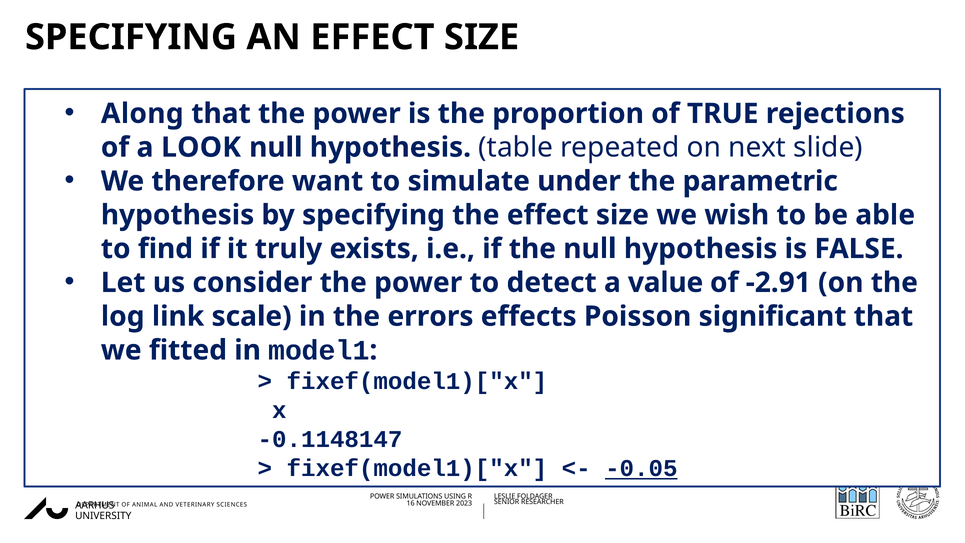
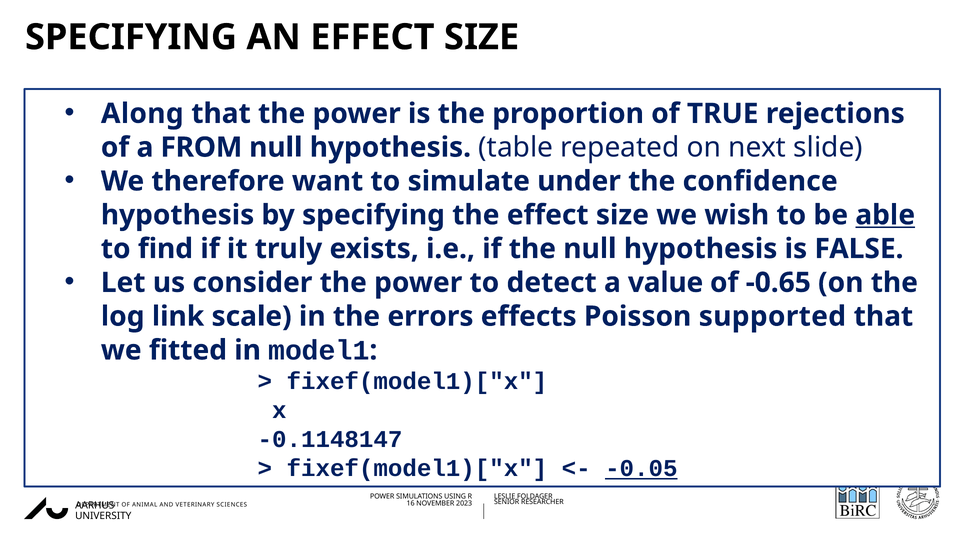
LOOK: LOOK -> FROM
parametric: parametric -> confidence
able underline: none -> present
-2.91: -2.91 -> -0.65
significant: significant -> supported
